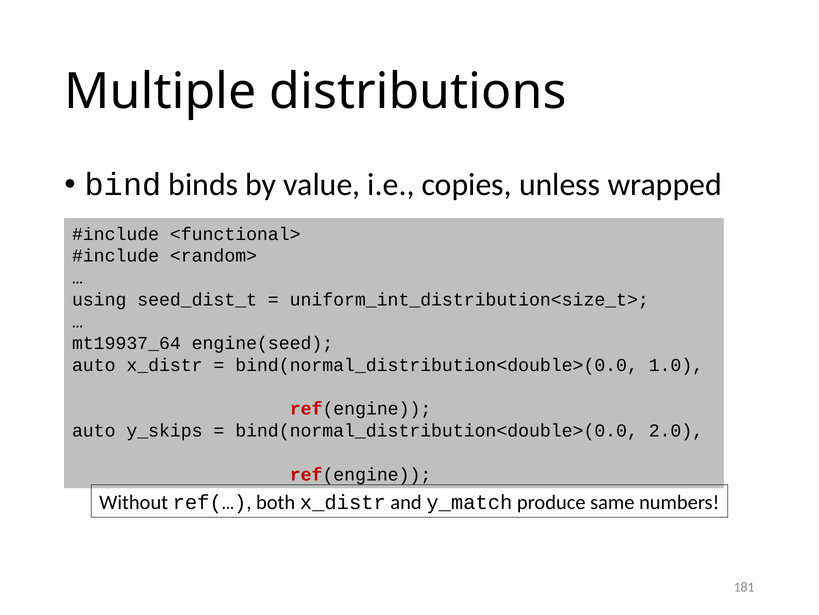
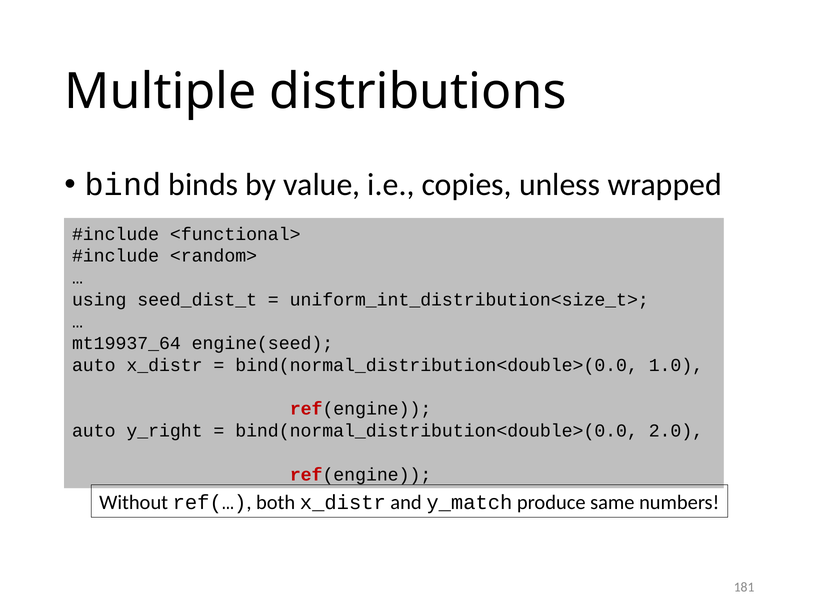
y_skips: y_skips -> y_right
